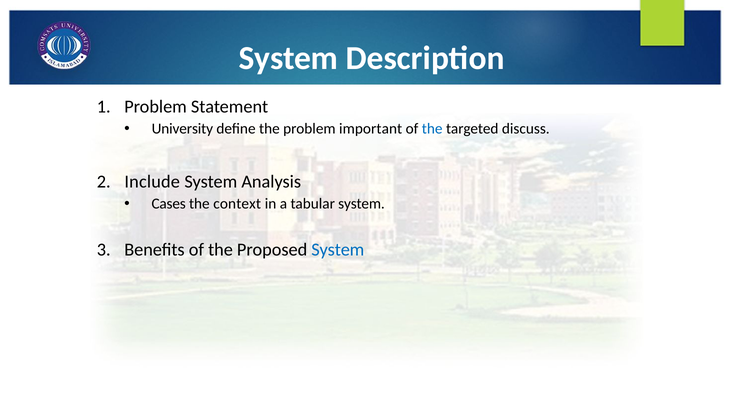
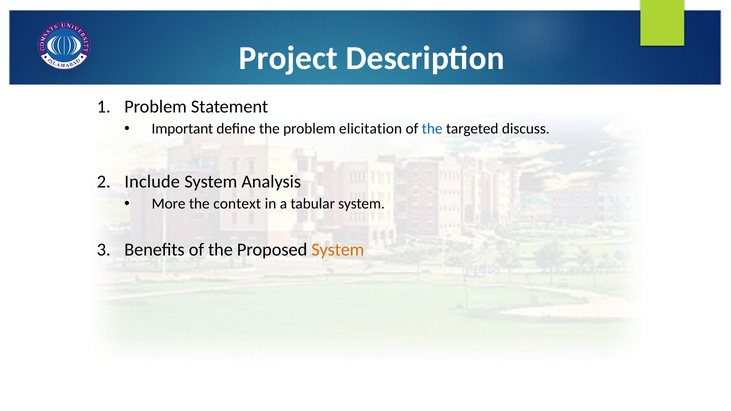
System at (289, 58): System -> Project
University: University -> Important
important: important -> elicitation
Cases: Cases -> More
System at (338, 250) colour: blue -> orange
